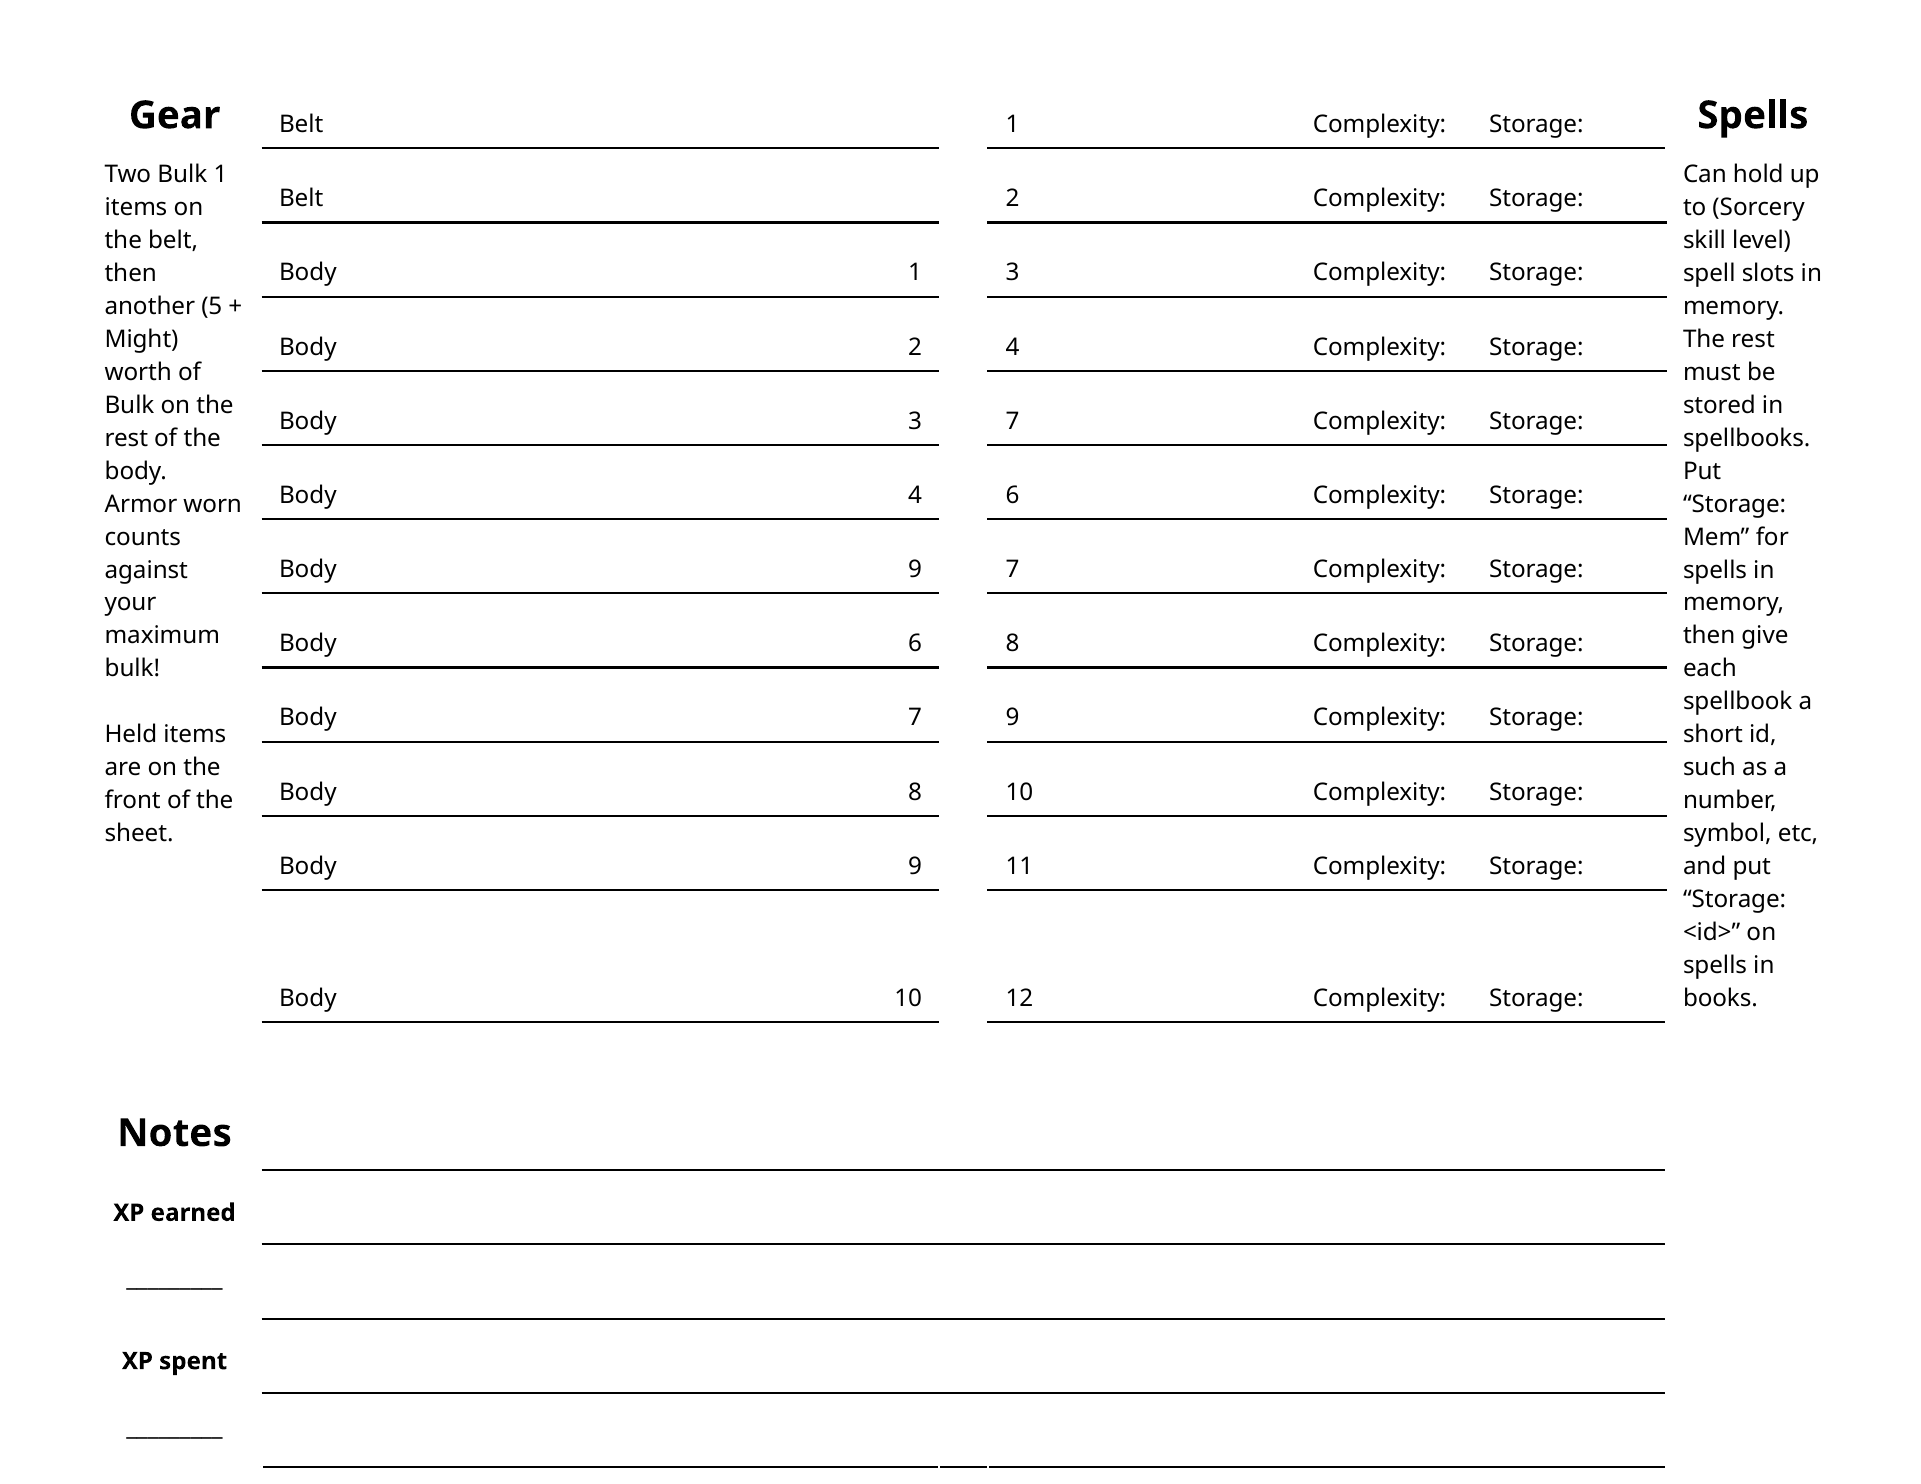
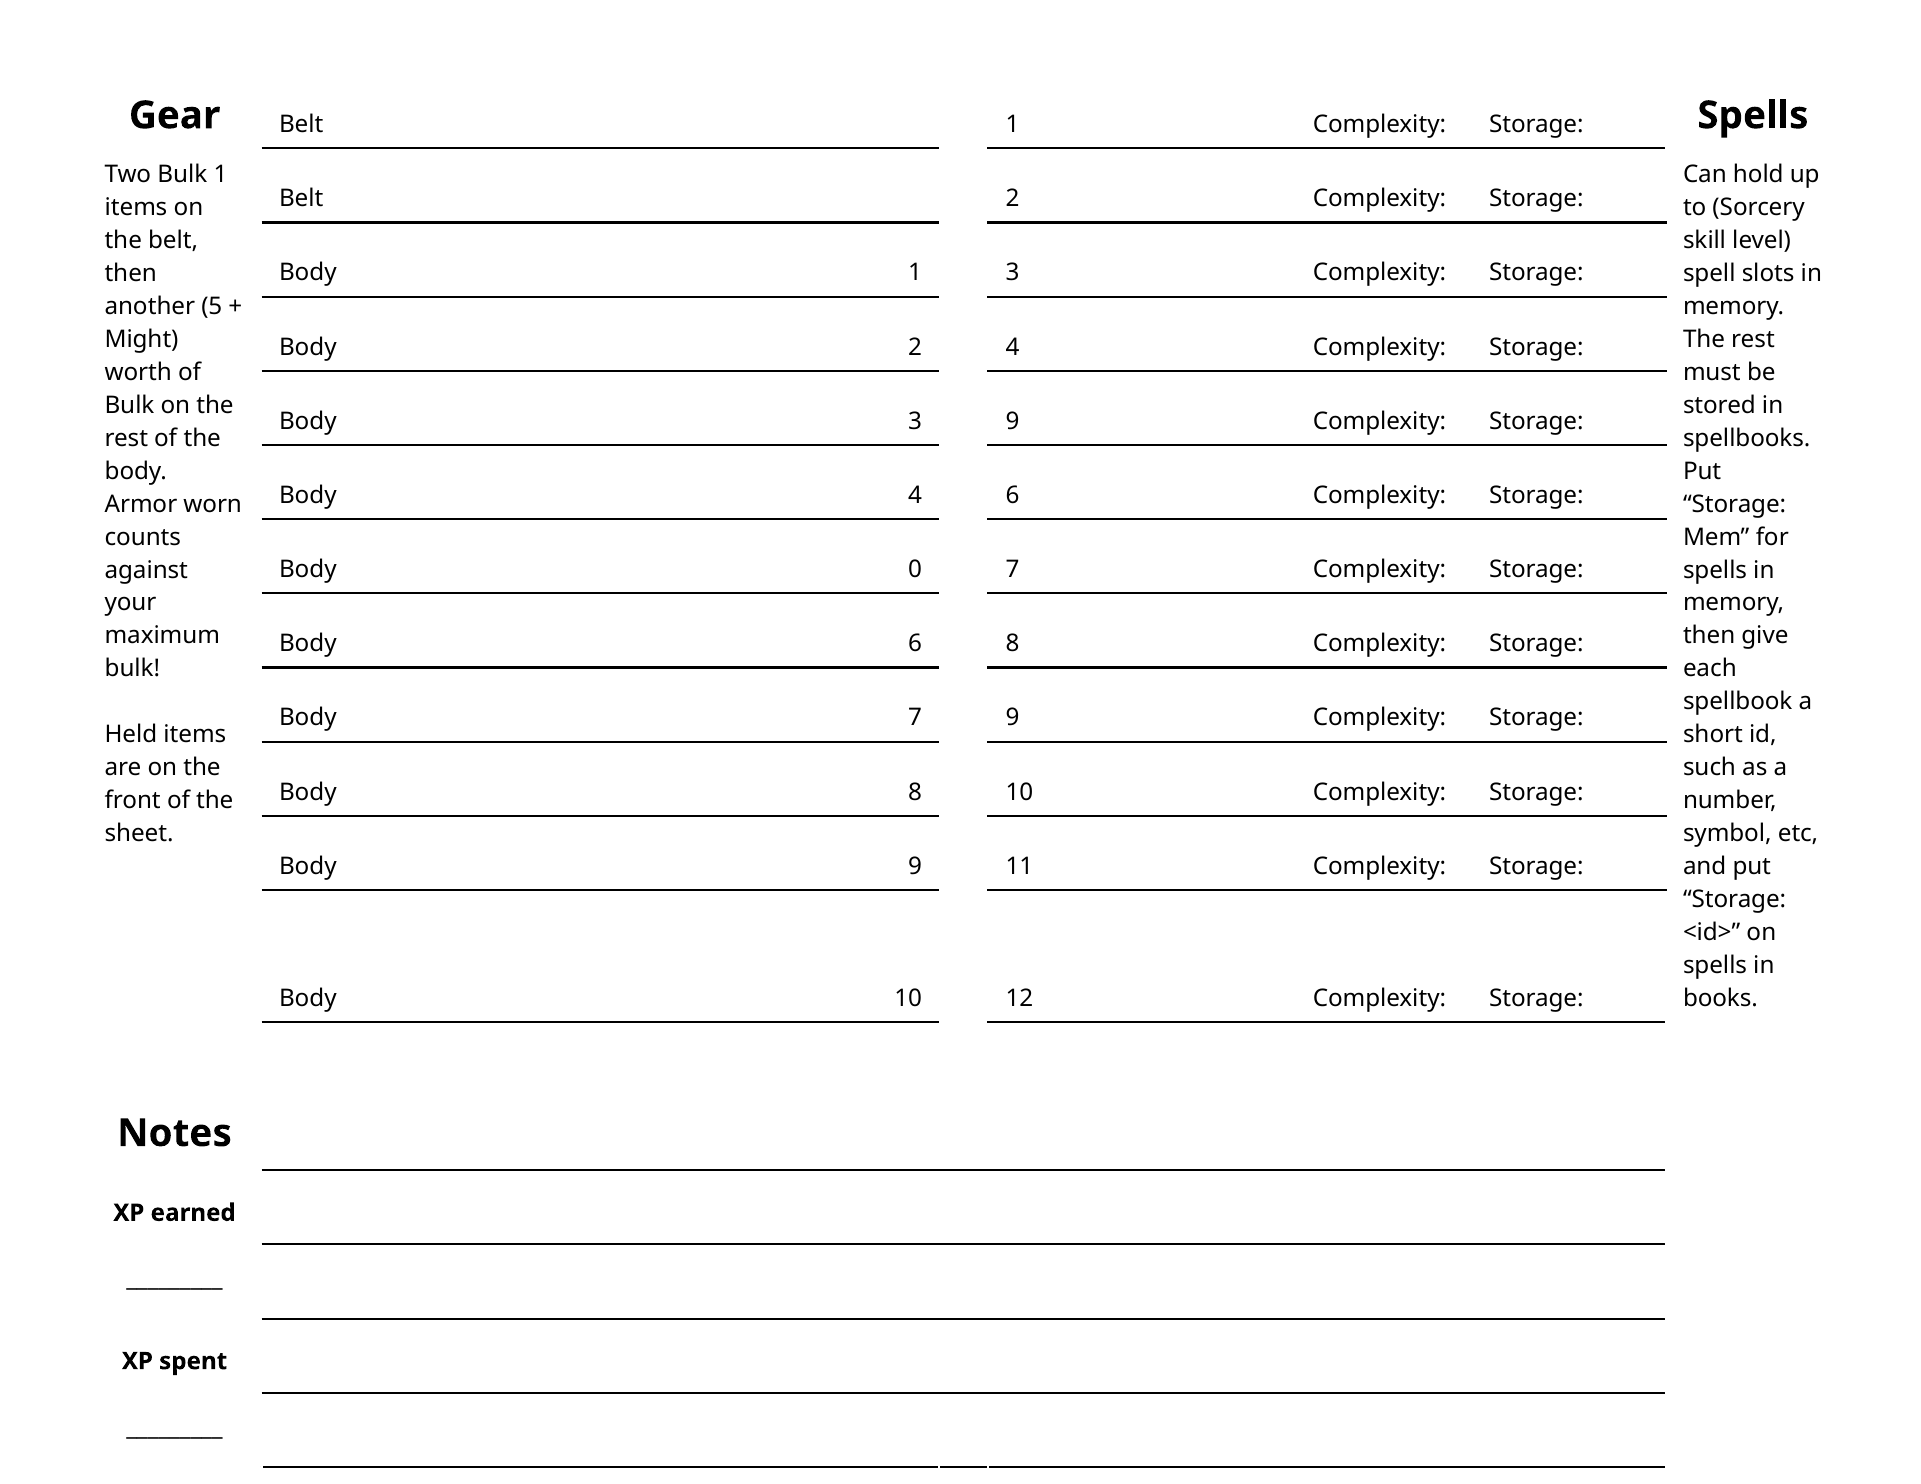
3 7: 7 -> 9
9 at (915, 570): 9 -> 0
